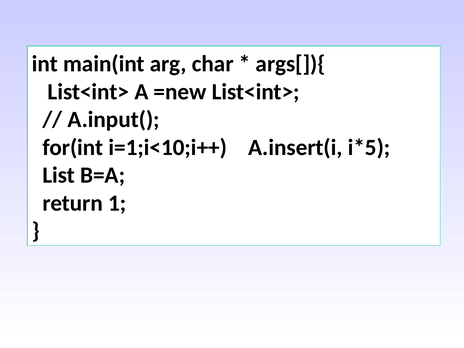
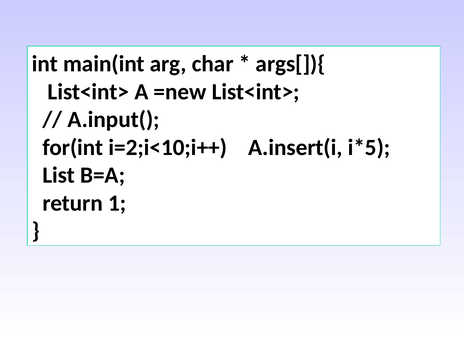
i=1;i<10;i++: i=1;i<10;i++ -> i=2;i<10;i++
